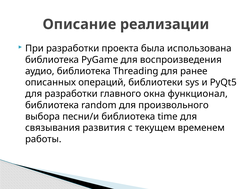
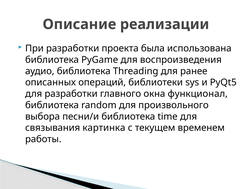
развития: развития -> картинка
